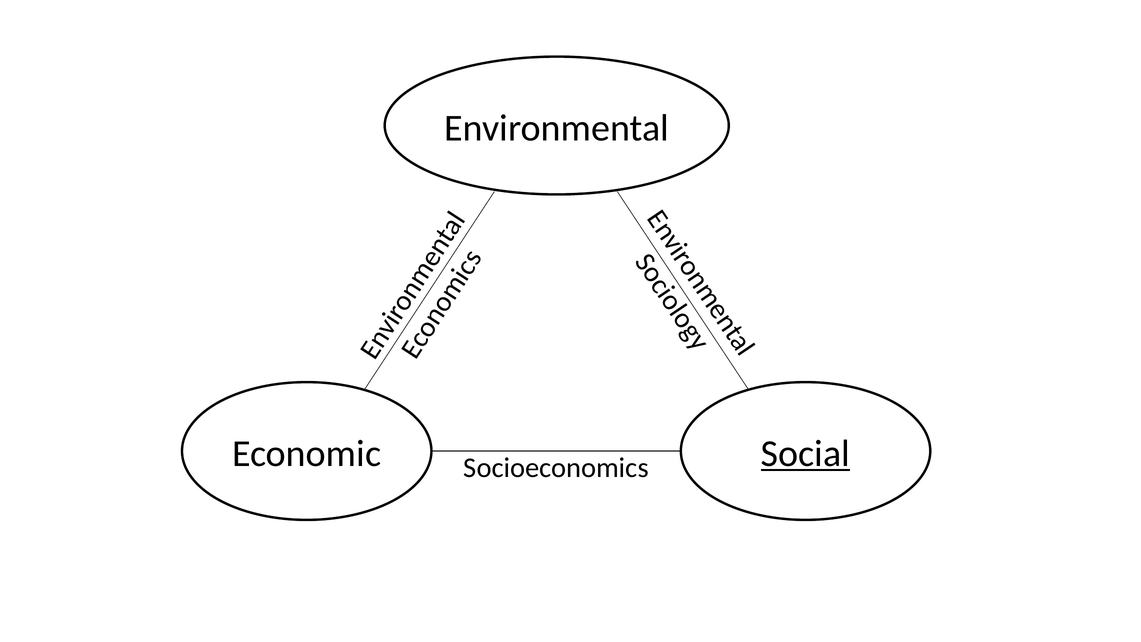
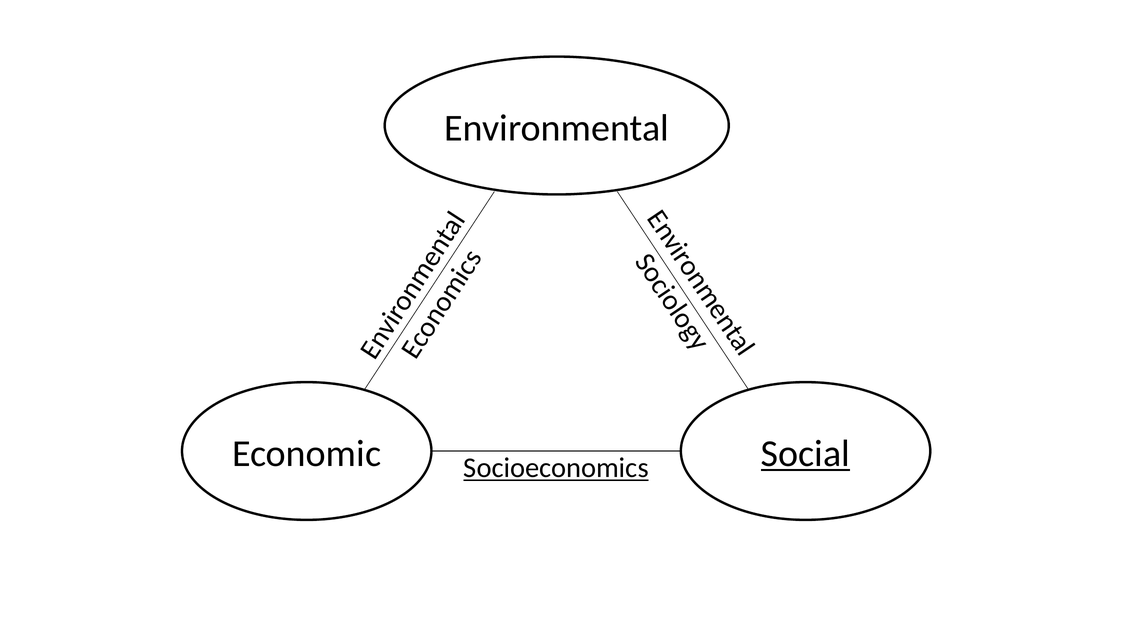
Socioeconomics underline: none -> present
